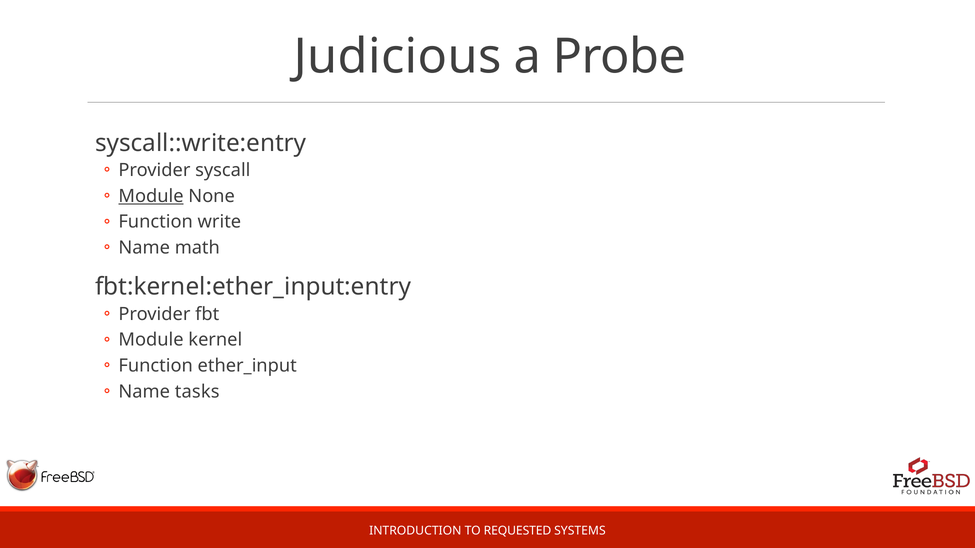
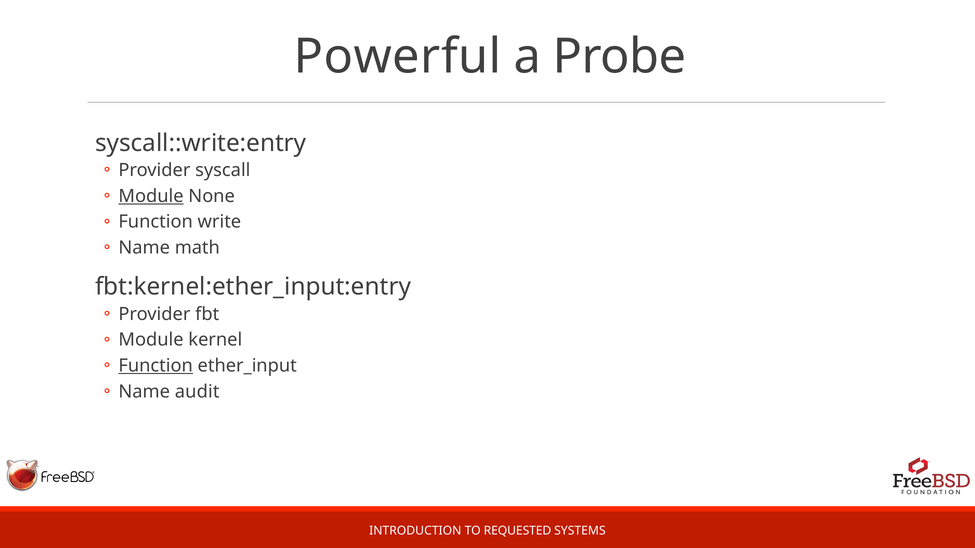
Judicious: Judicious -> Powerful
Function at (156, 366) underline: none -> present
tasks: tasks -> audit
